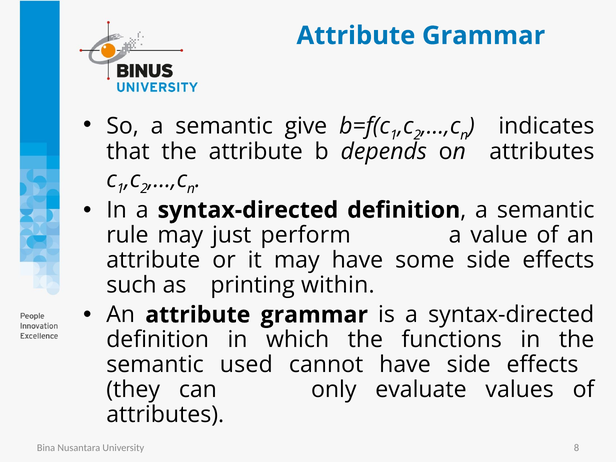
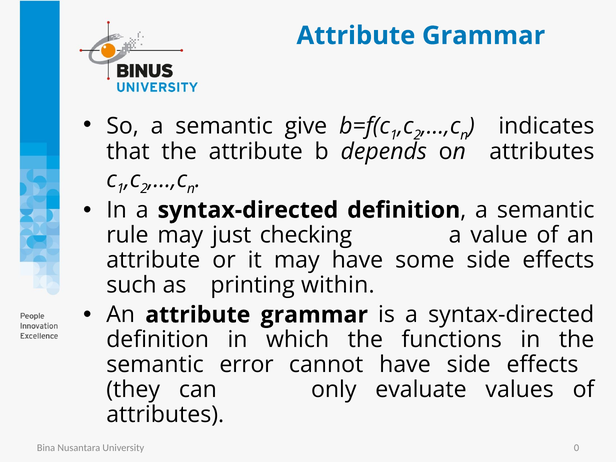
perform: perform -> checking
used: used -> error
8: 8 -> 0
